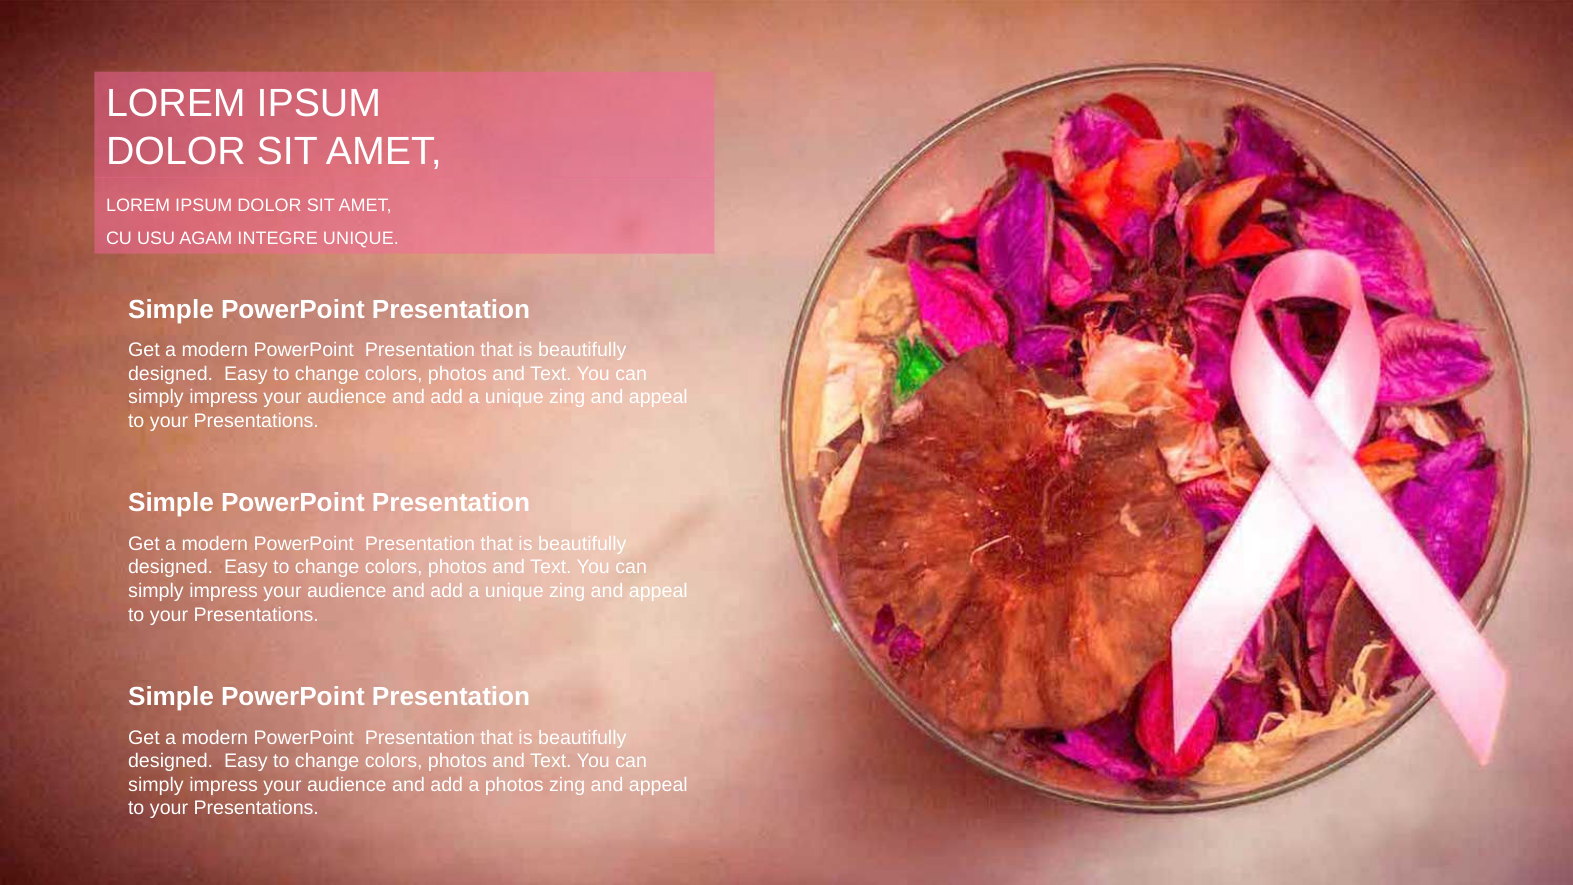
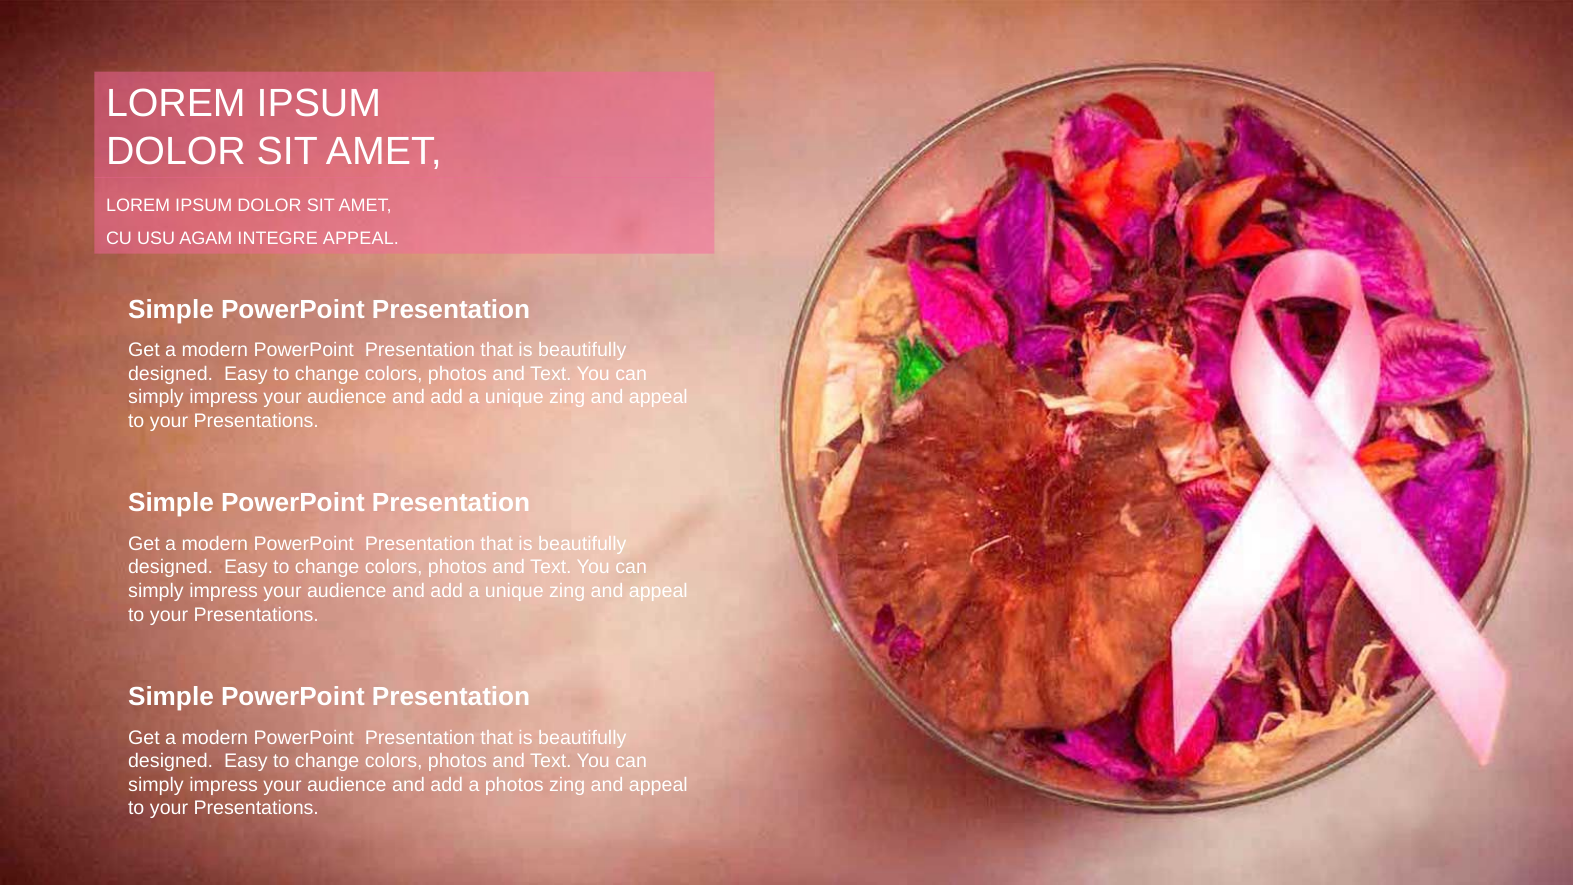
INTEGRE UNIQUE: UNIQUE -> APPEAL
